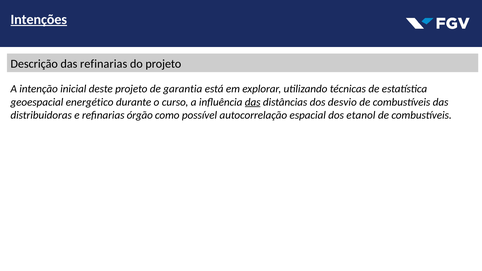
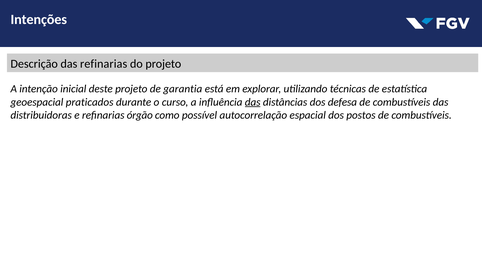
Intenções underline: present -> none
energético: energético -> praticados
desvio: desvio -> defesa
etanol: etanol -> postos
